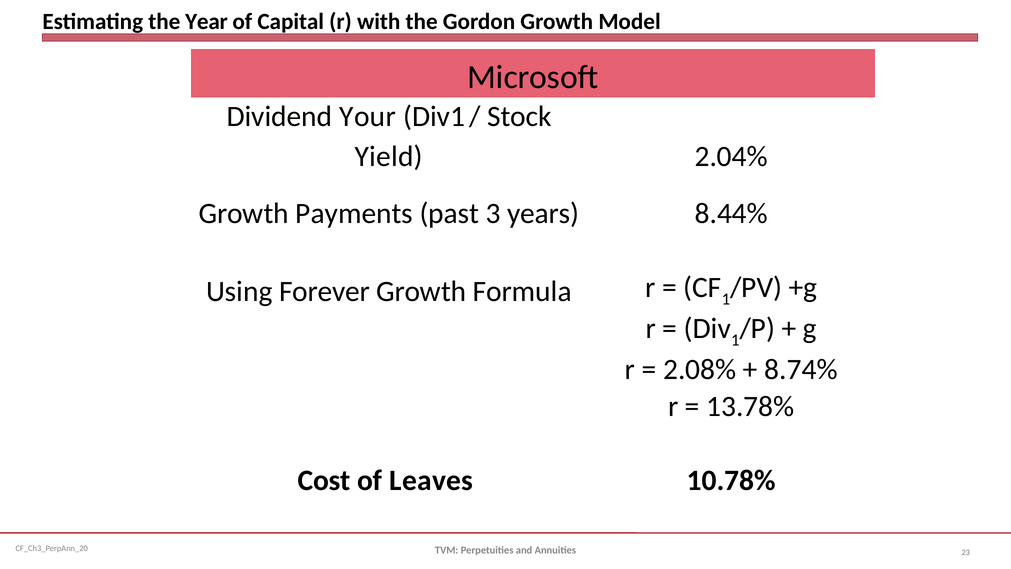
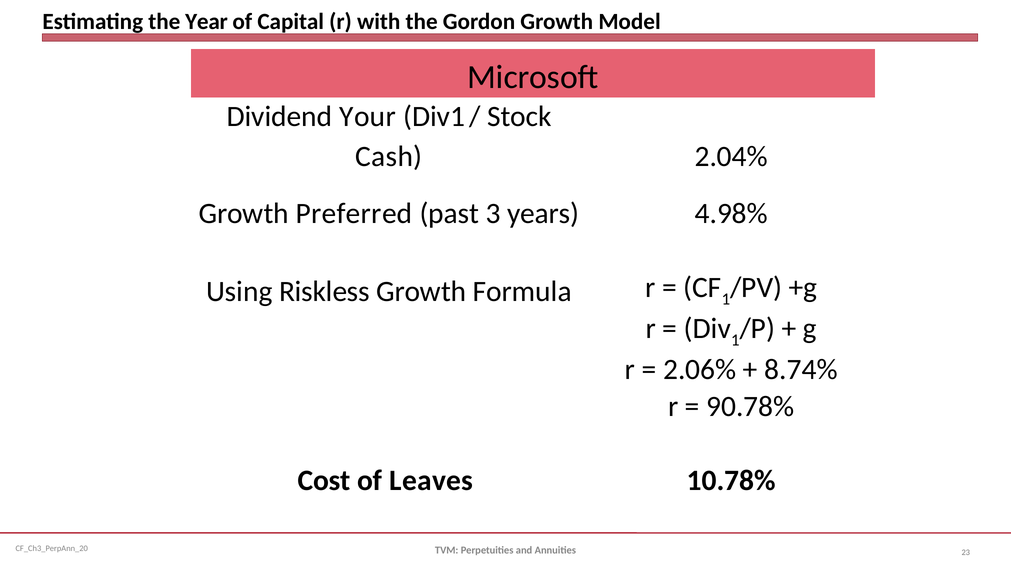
Yield: Yield -> Cash
Payments: Payments -> Preferred
8.44%: 8.44% -> 4.98%
Forever: Forever -> Riskless
2.08%: 2.08% -> 2.06%
13.78%: 13.78% -> 90.78%
